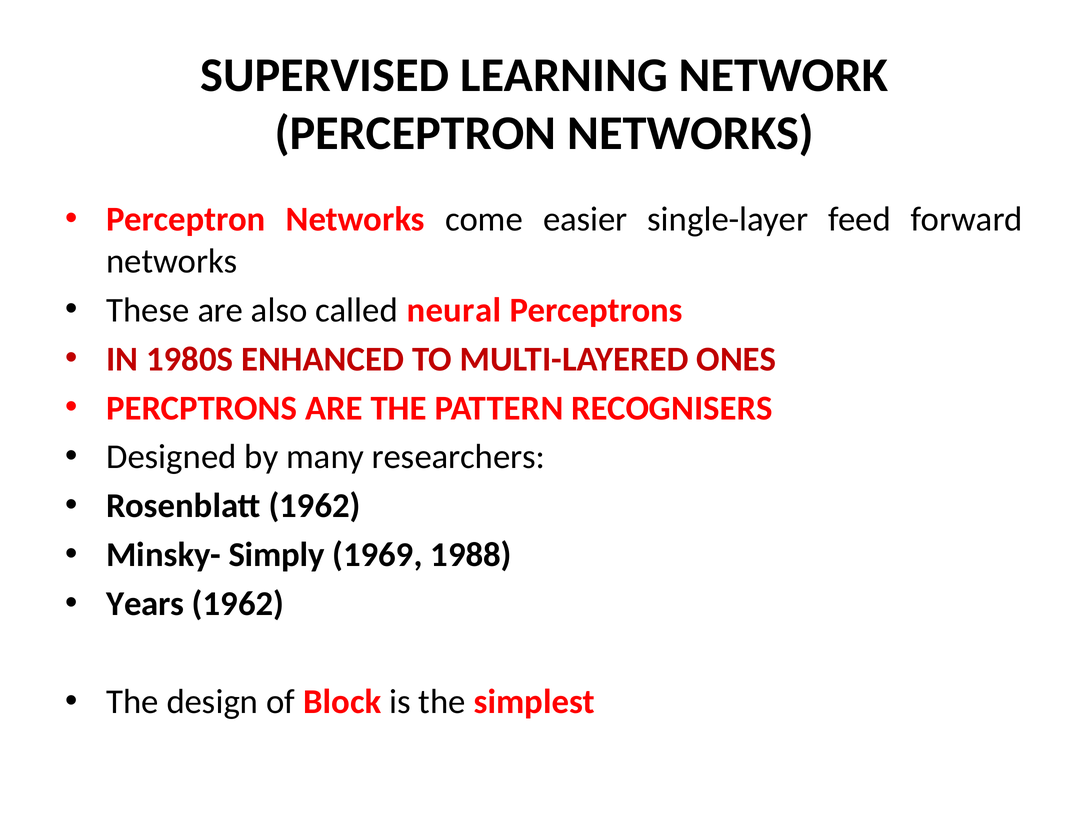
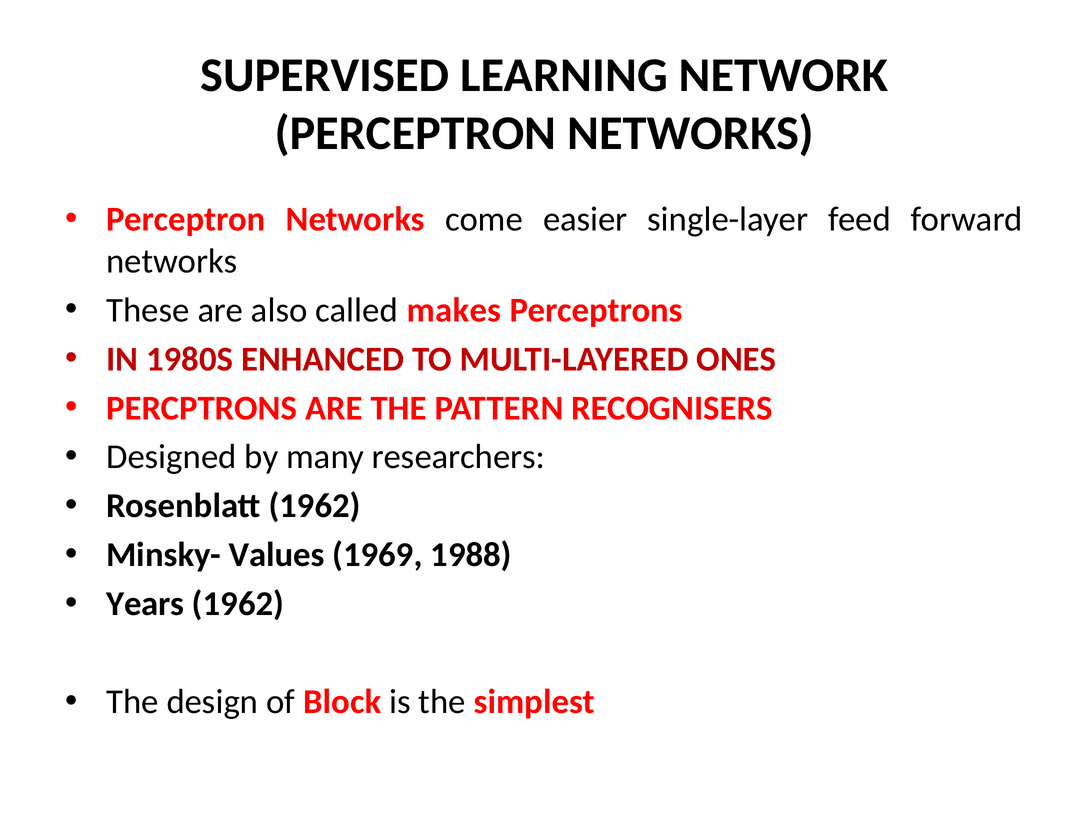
neural: neural -> makes
Simply: Simply -> Values
